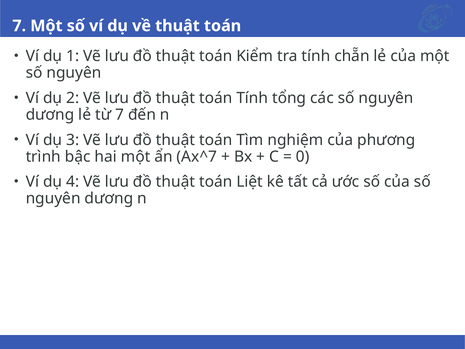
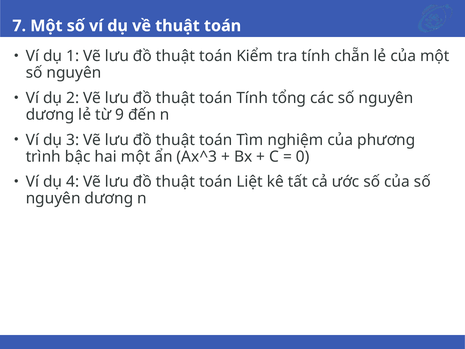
từ 7: 7 -> 9
Ax^7: Ax^7 -> Ax^3
